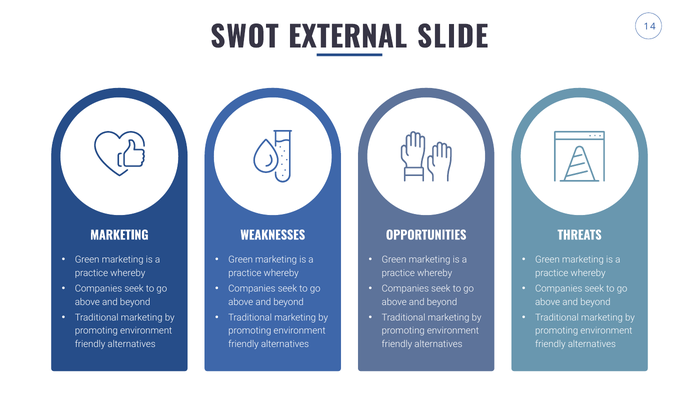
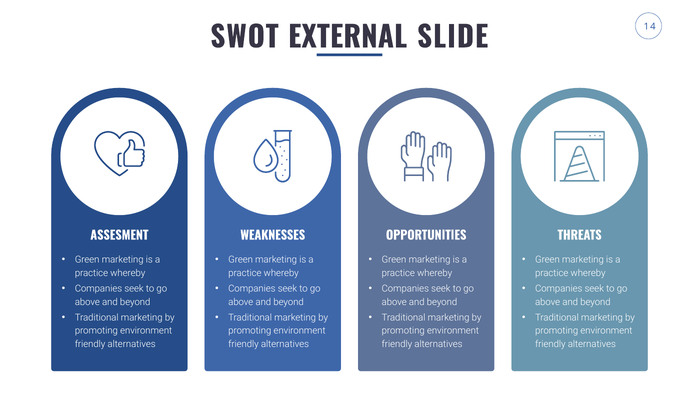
MARKETING at (119, 236): MARKETING -> ASSESMENT
